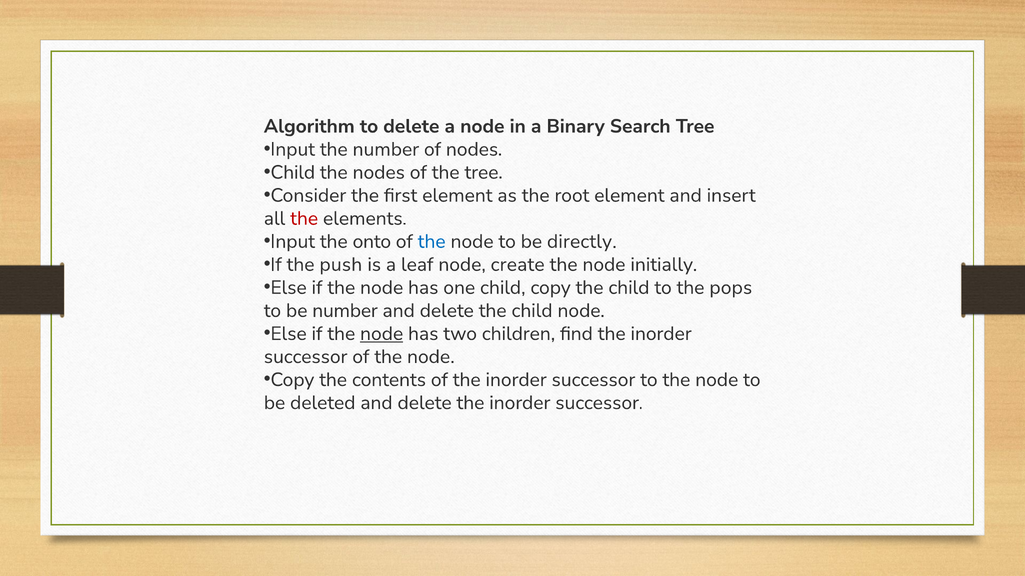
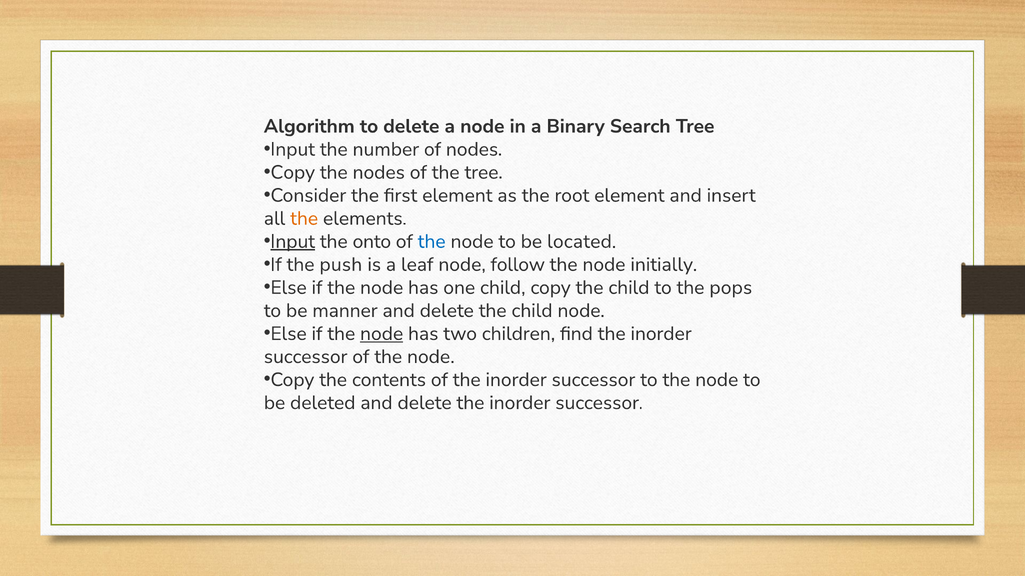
Child at (293, 172): Child -> Copy
the at (304, 219) colour: red -> orange
Input at (293, 242) underline: none -> present
directly: directly -> located
create: create -> follow
be number: number -> manner
